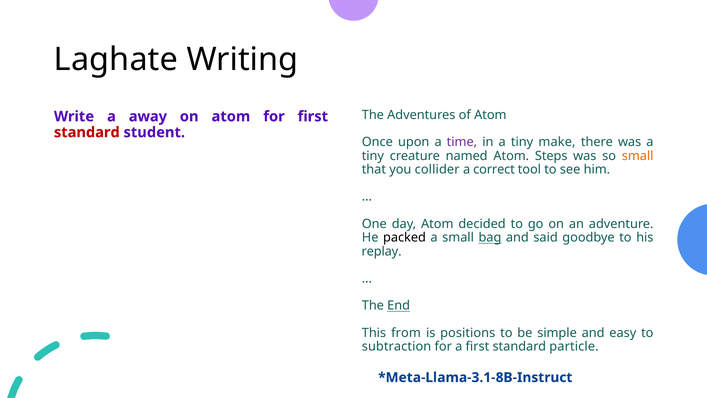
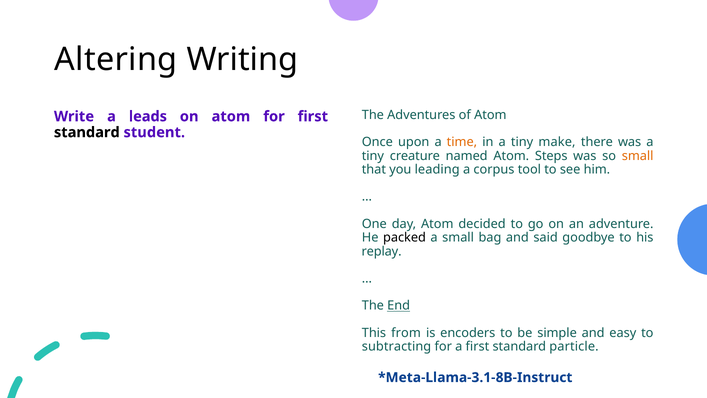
Laghate: Laghate -> Altering
away: away -> leads
standard at (87, 132) colour: red -> black
time colour: purple -> orange
collider: collider -> leading
correct: correct -> corpus
bag underline: present -> none
positions: positions -> encoders
subtraction: subtraction -> subtracting
